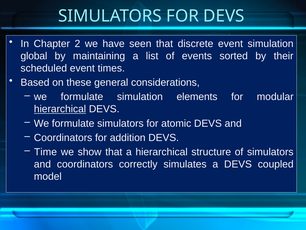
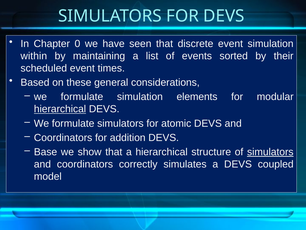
2: 2 -> 0
global: global -> within
Time: Time -> Base
simulators at (270, 152) underline: none -> present
